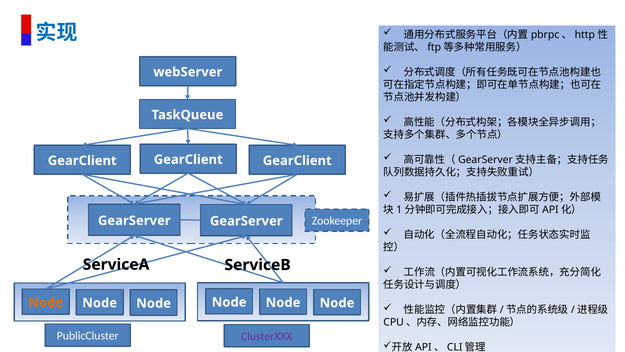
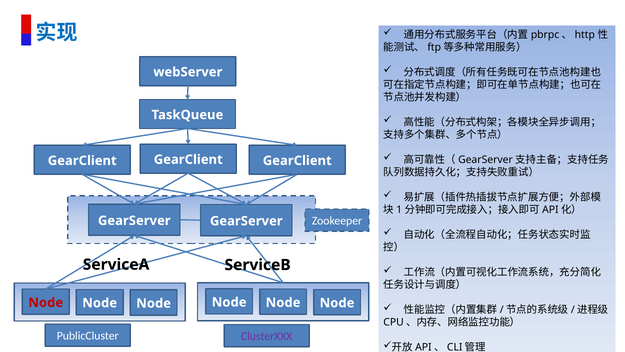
Node at (46, 302) colour: orange -> red
